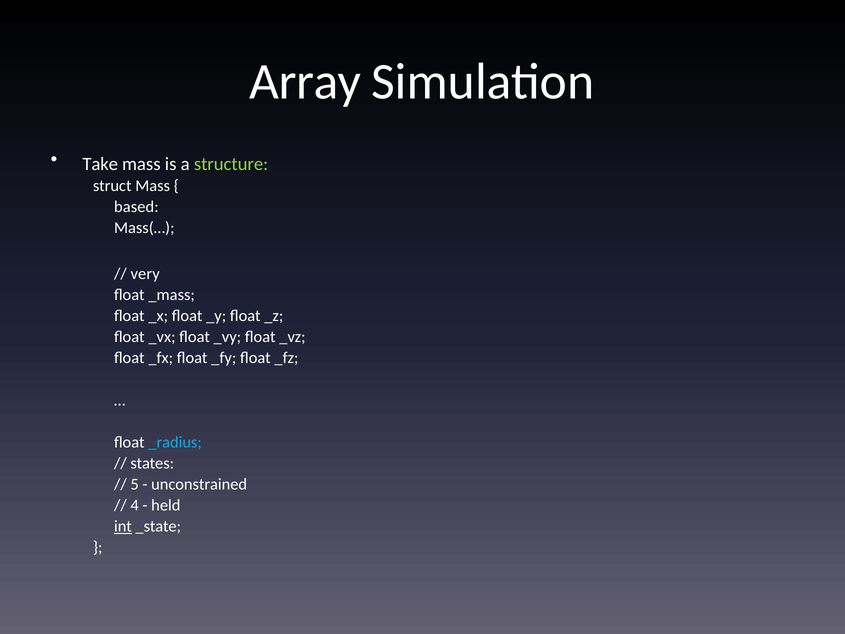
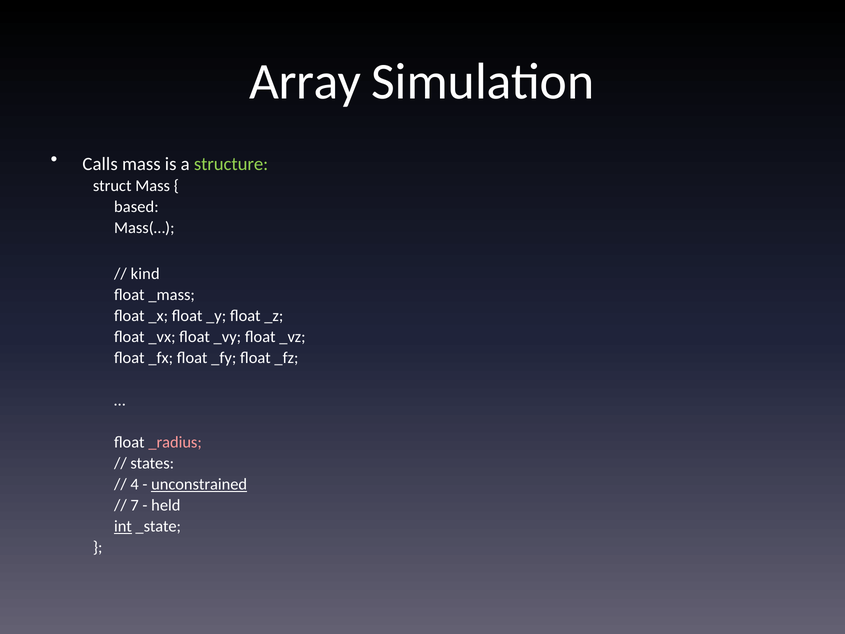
Take: Take -> Calls
very: very -> kind
_radius colour: light blue -> pink
5: 5 -> 4
unconstrained underline: none -> present
4: 4 -> 7
